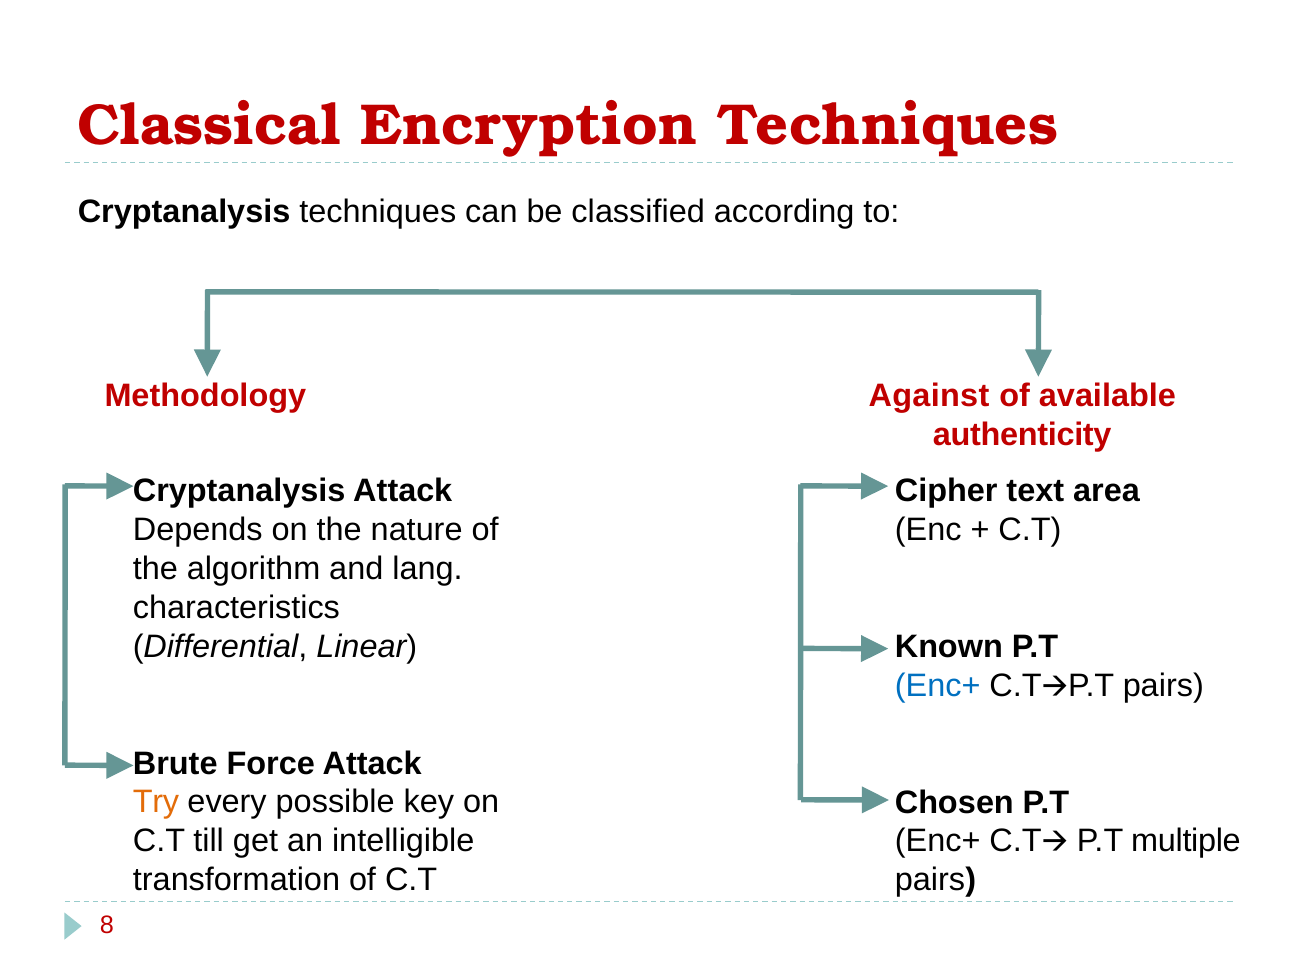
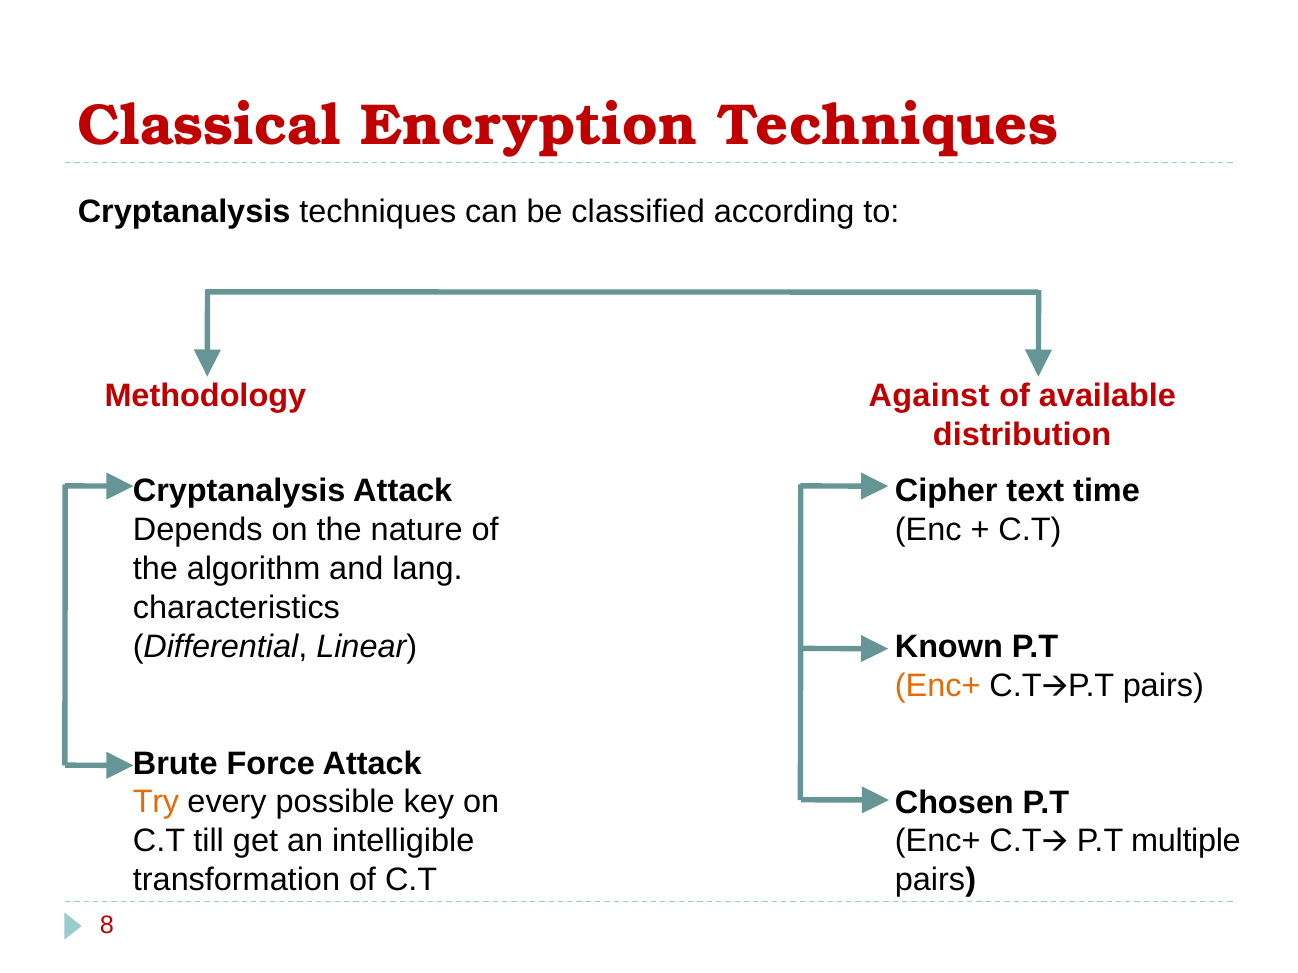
authenticity: authenticity -> distribution
area: area -> time
Enc+ at (938, 686) colour: blue -> orange
